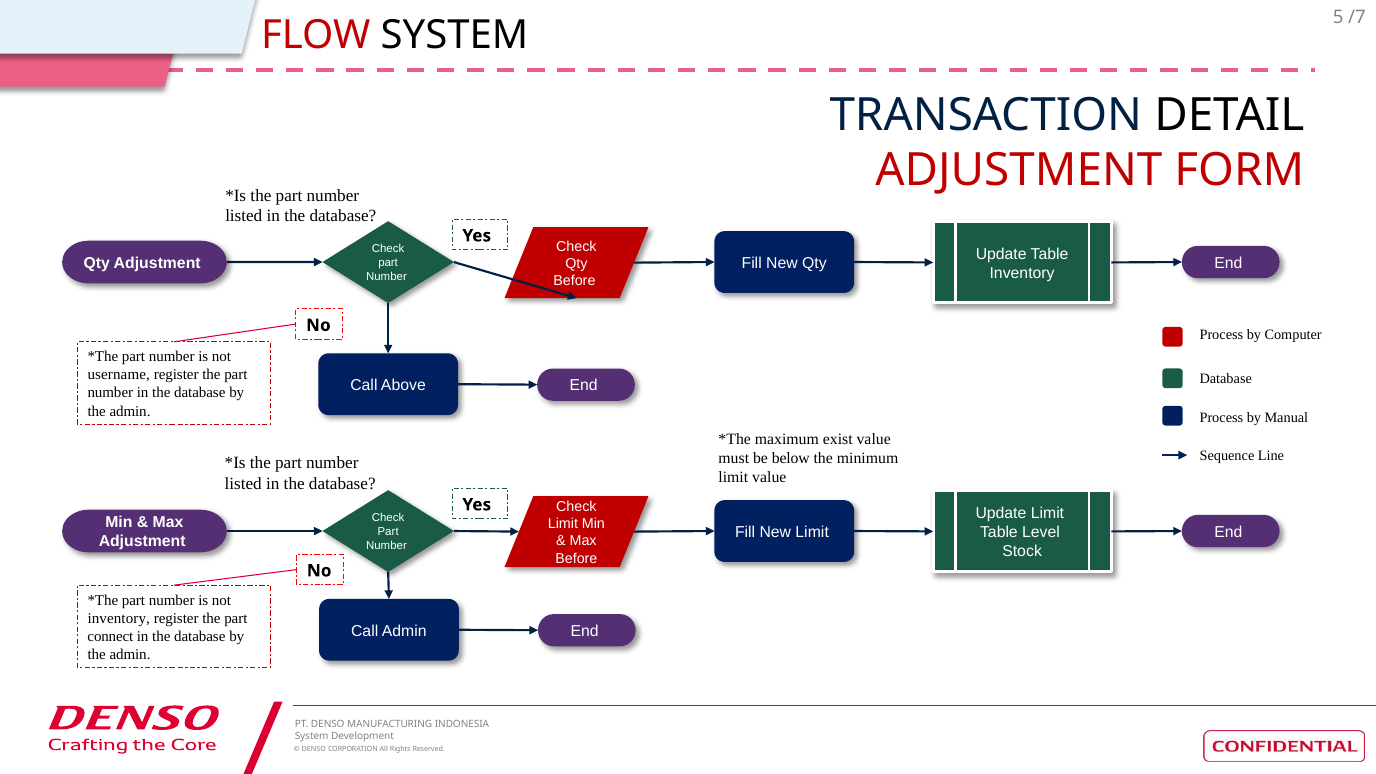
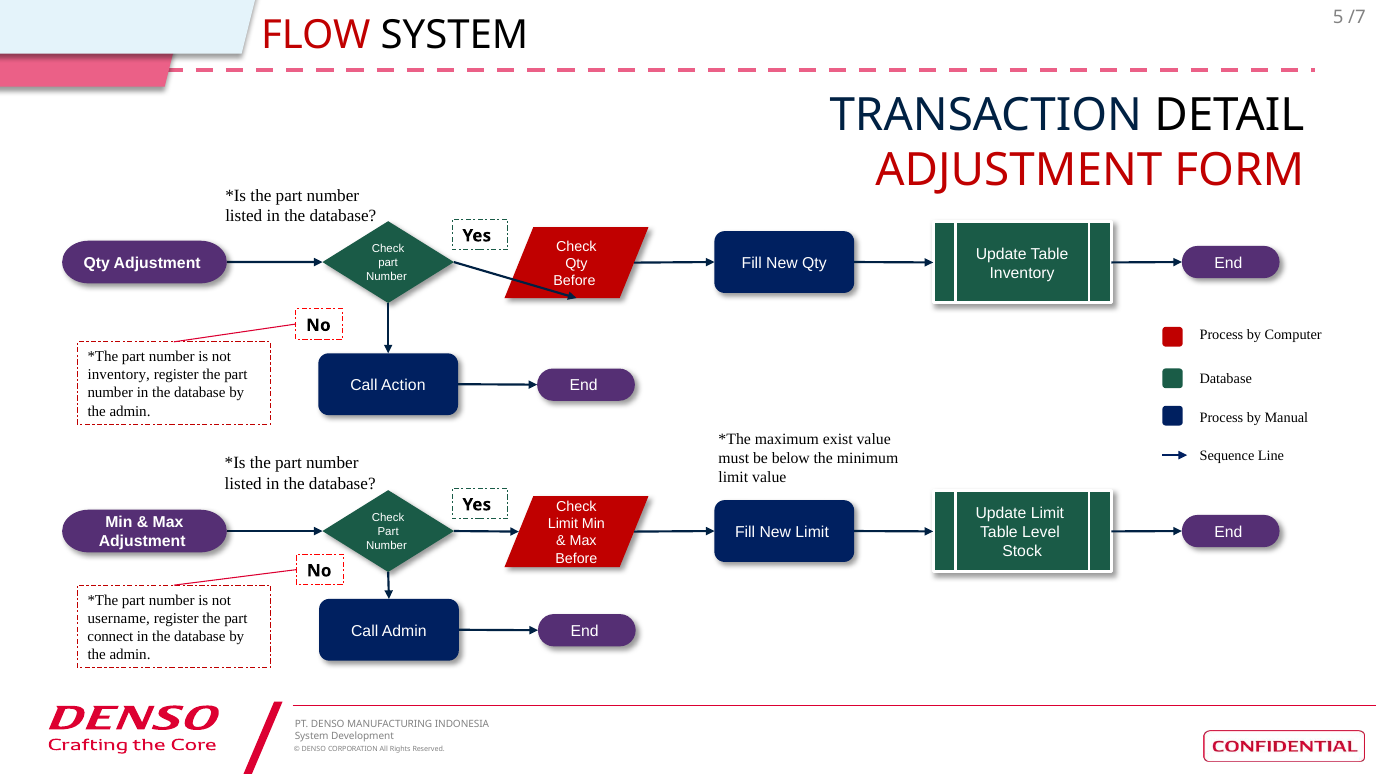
username at (119, 375): username -> inventory
Above: Above -> Action
inventory at (119, 618): inventory -> username
